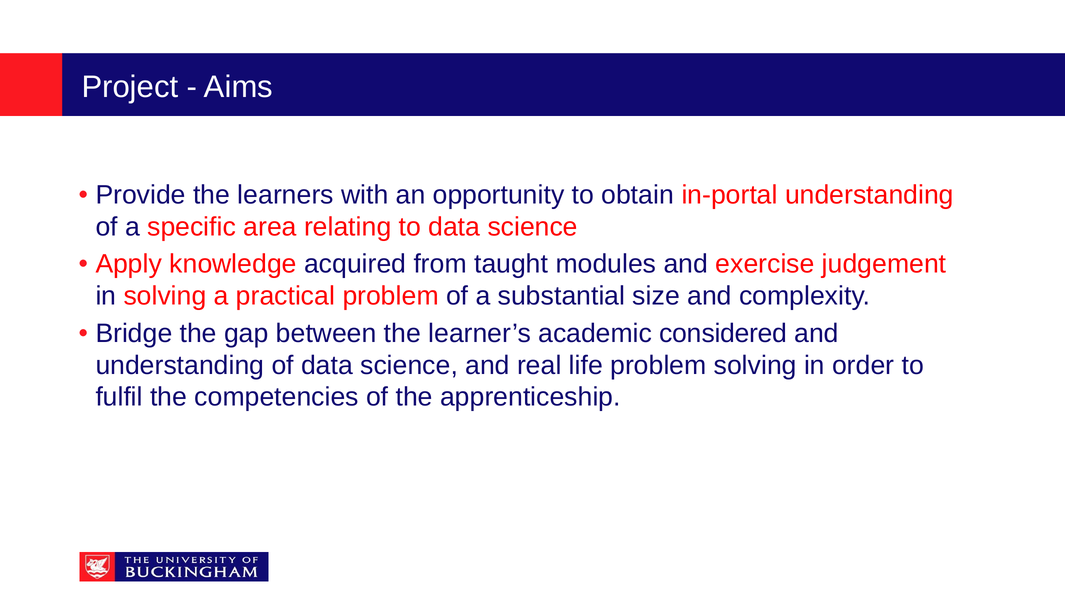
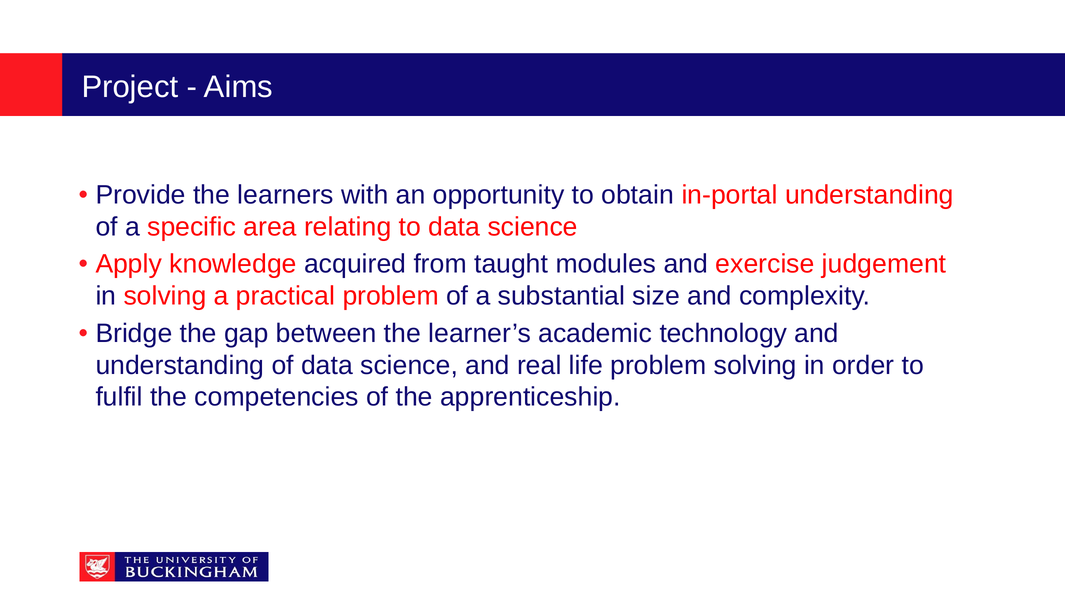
considered: considered -> technology
